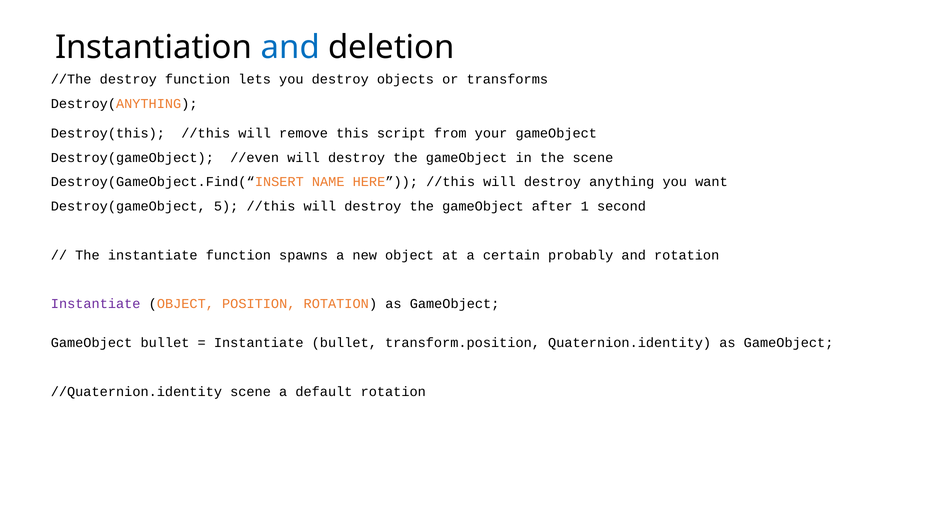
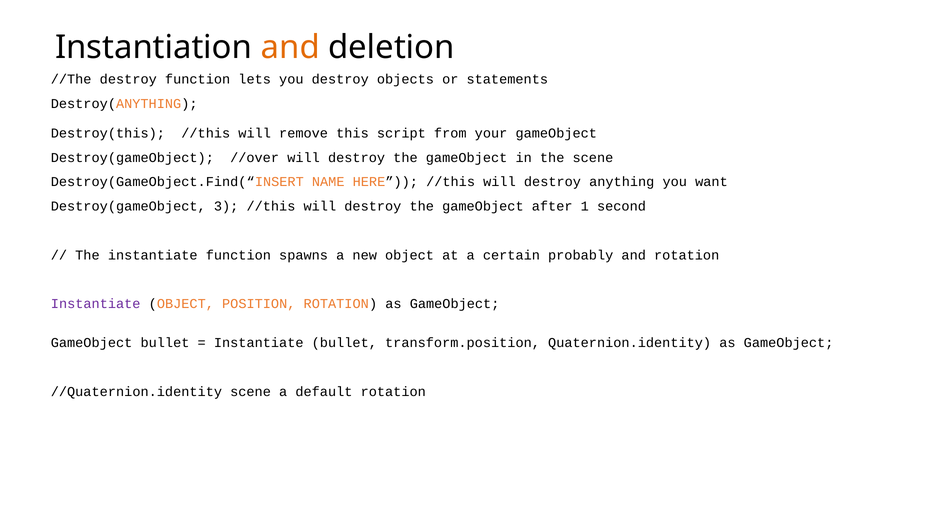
and at (290, 47) colour: blue -> orange
transforms: transforms -> statements
//even: //even -> //over
5: 5 -> 3
